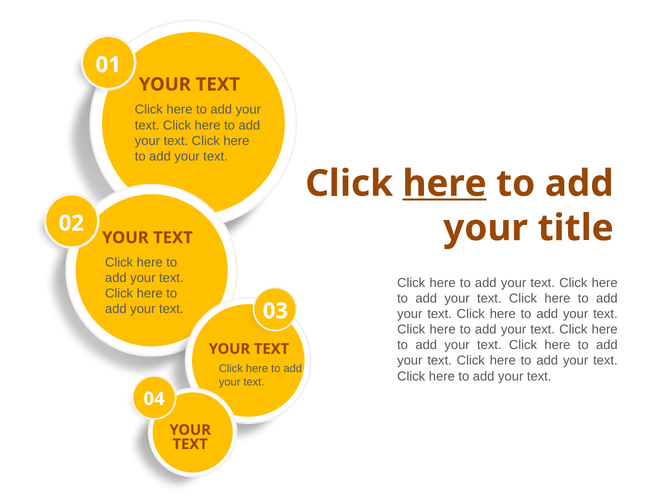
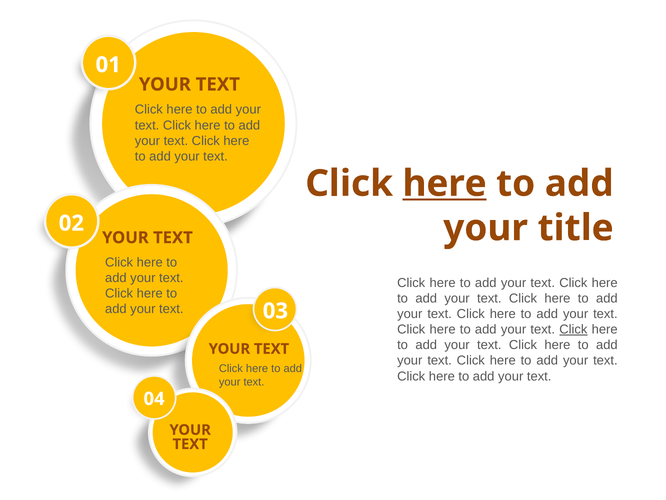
Click at (573, 329) underline: none -> present
